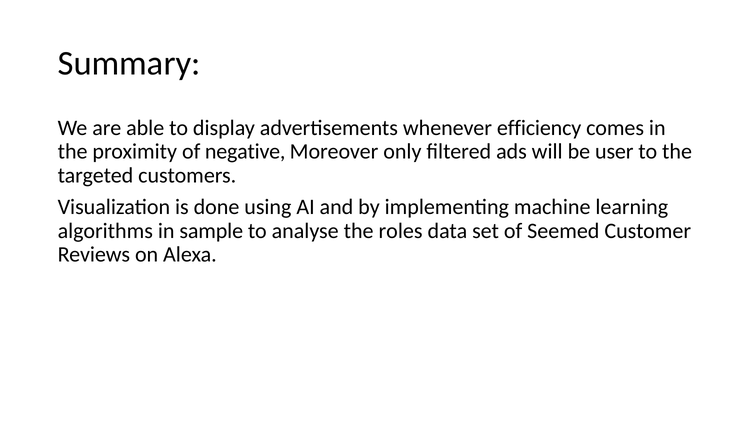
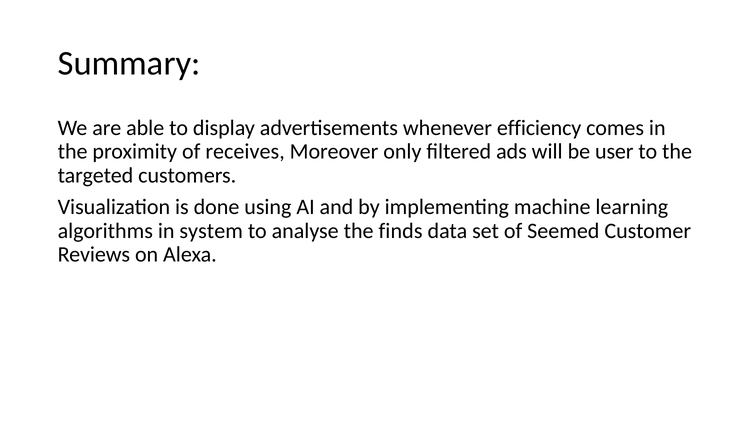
negative: negative -> receives
sample: sample -> system
roles: roles -> finds
